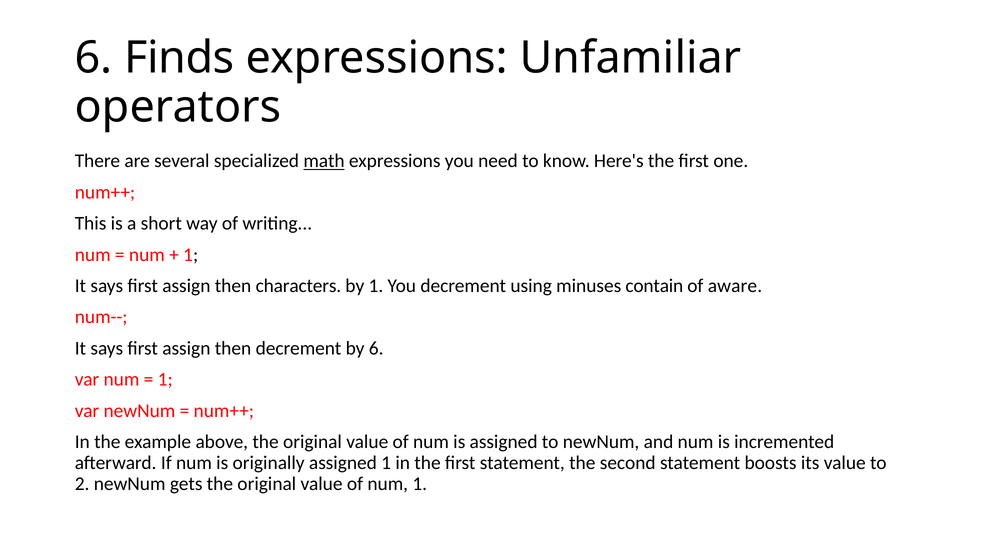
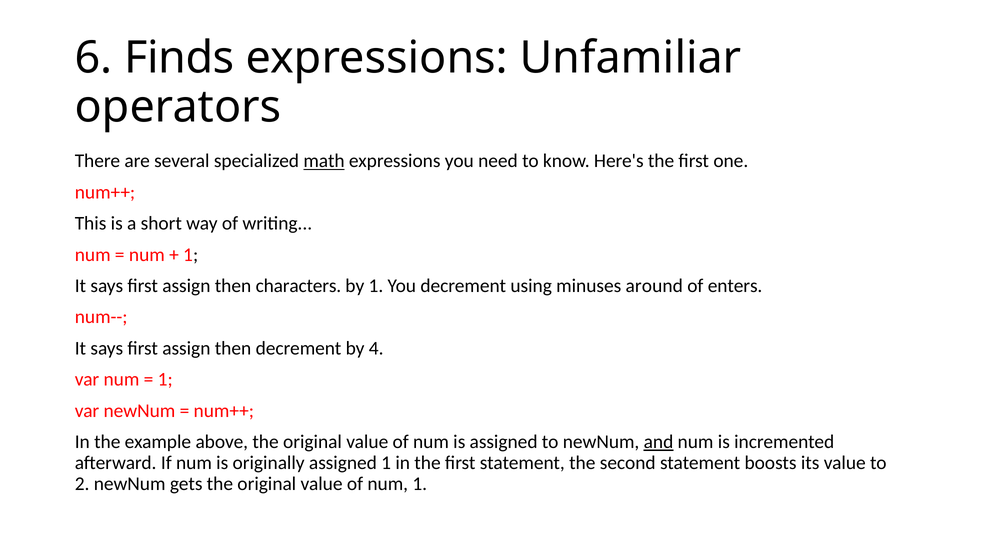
contain: contain -> around
aware: aware -> enters
by 6: 6 -> 4
and underline: none -> present
